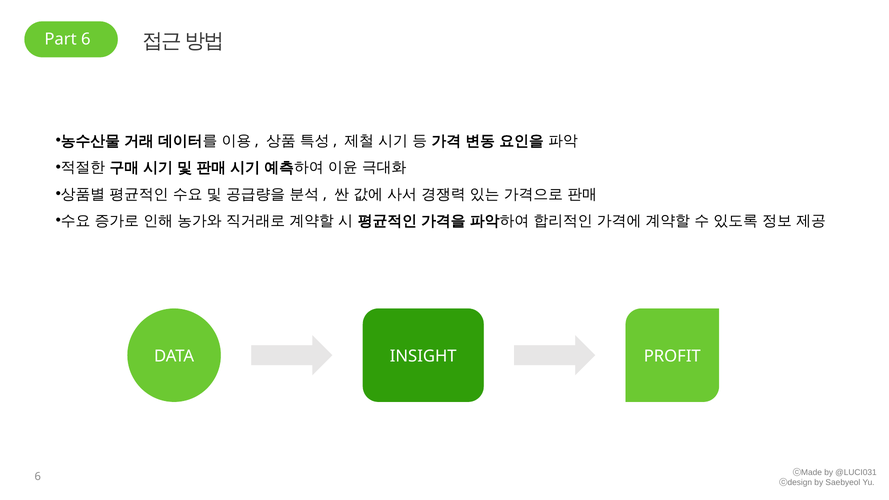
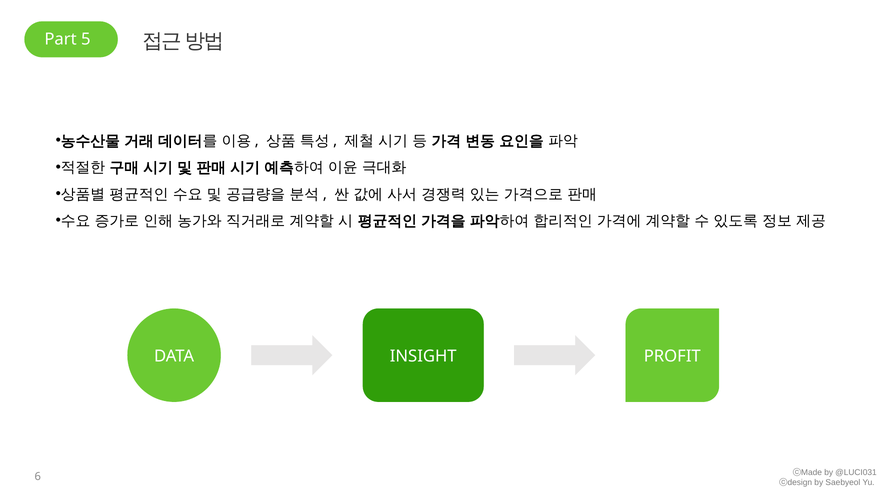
Part 6: 6 -> 5
